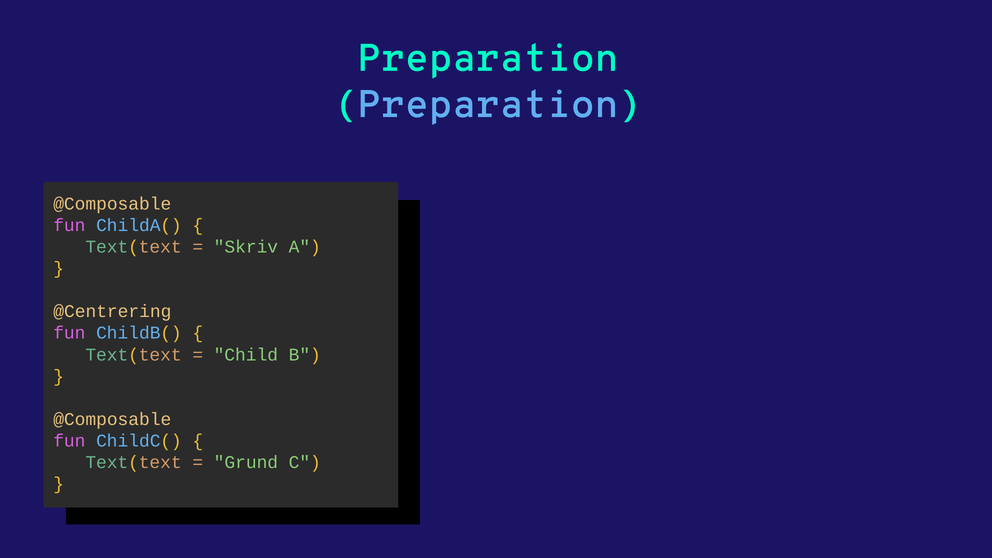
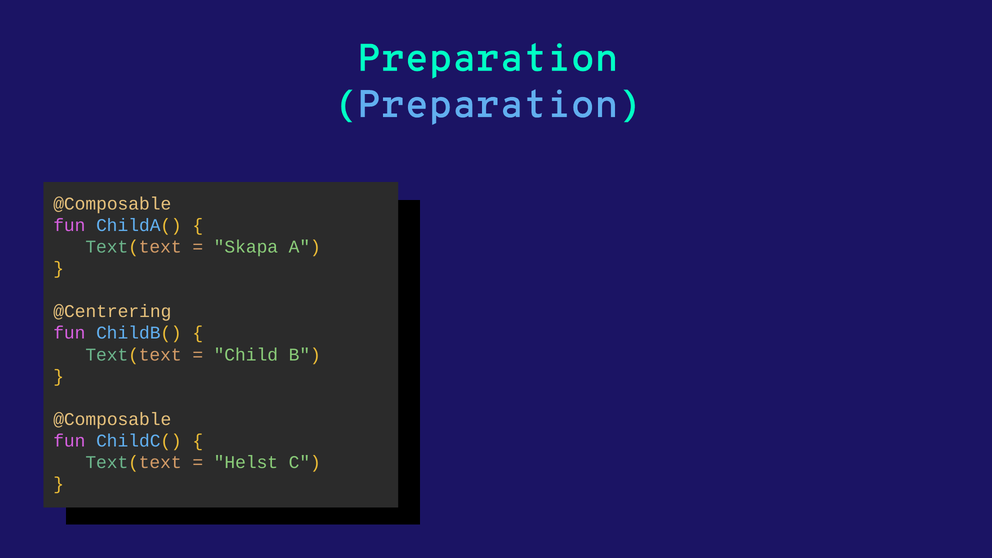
Skriv: Skriv -> Skapa
Grund: Grund -> Helst
